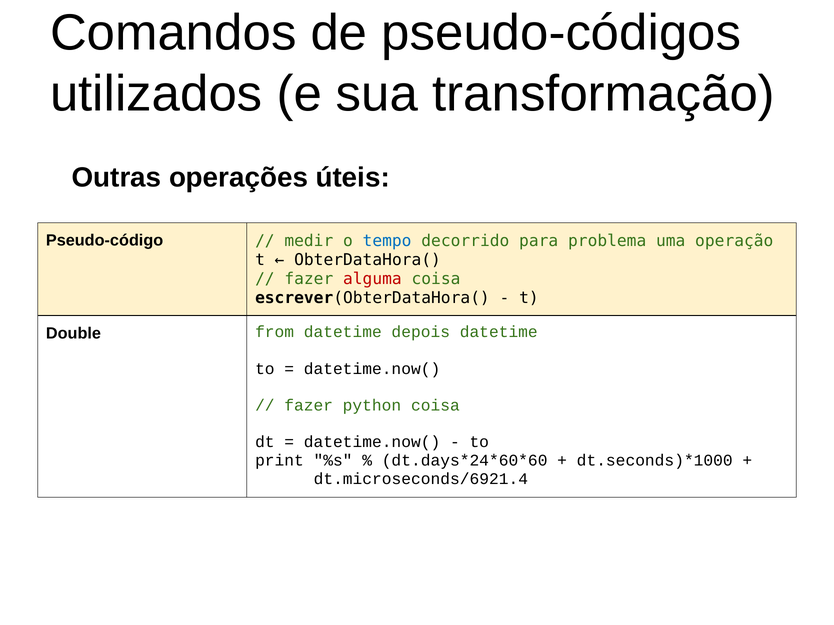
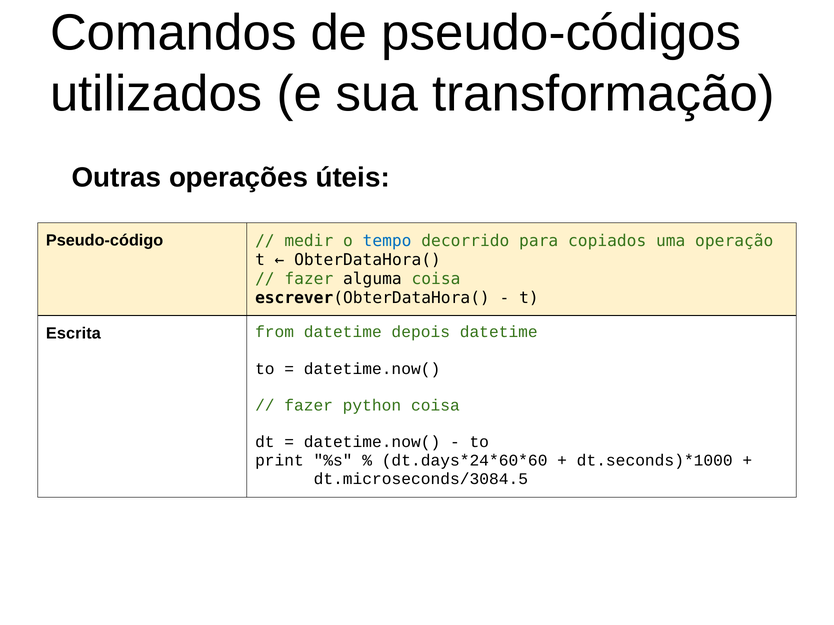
problema: problema -> copiados
alguma colour: red -> black
Double: Double -> Escrita
dt.microseconds/6921.4: dt.microseconds/6921.4 -> dt.microseconds/3084.5
